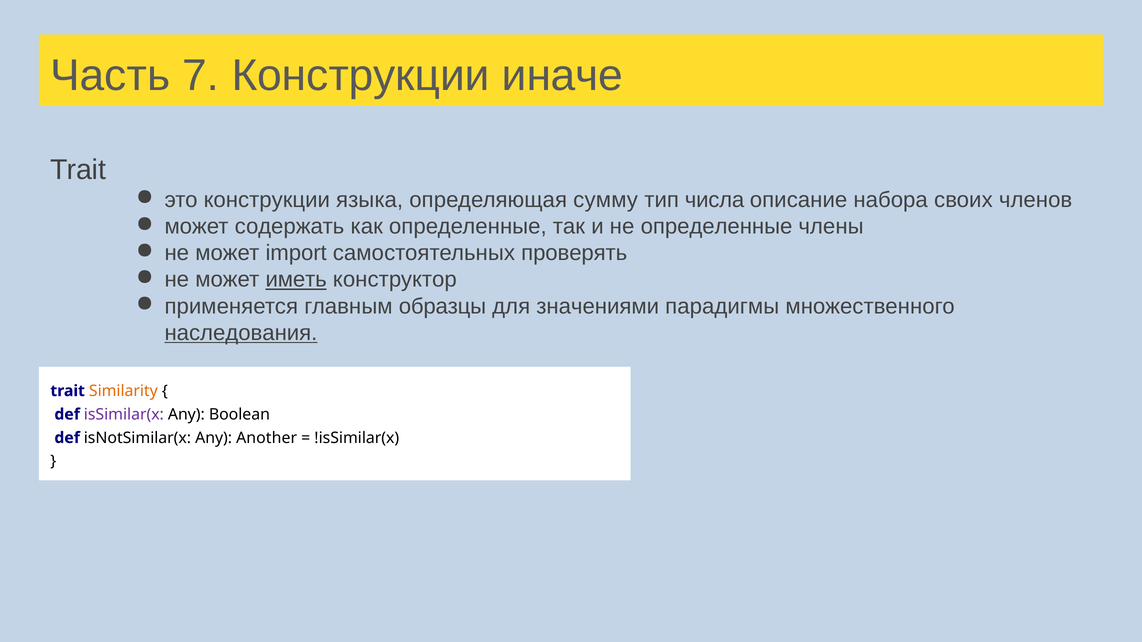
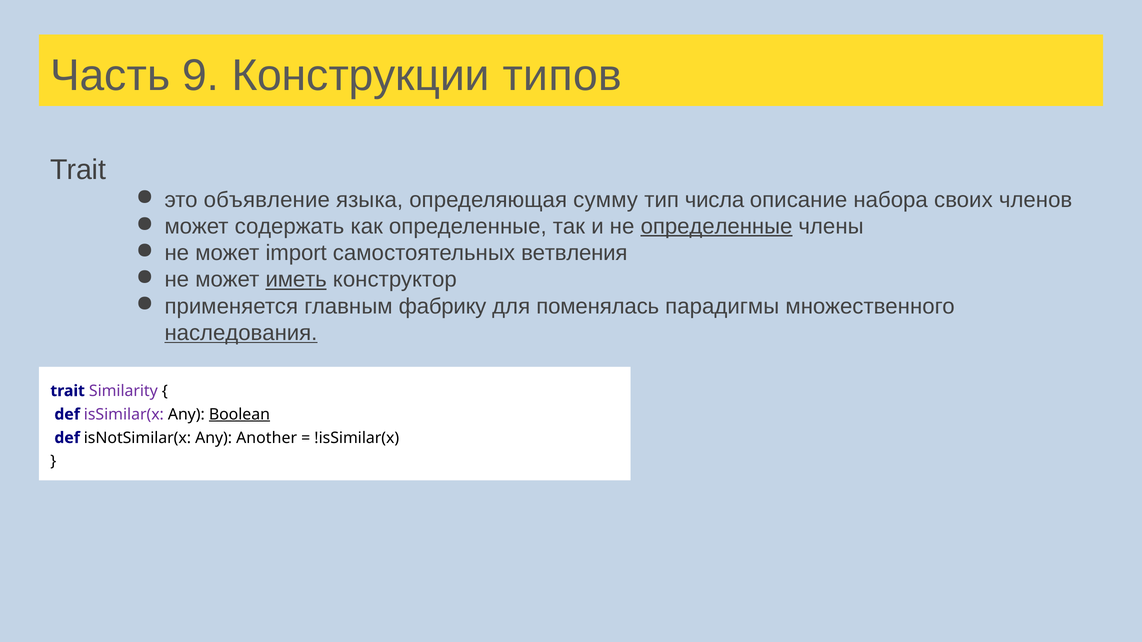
7: 7 -> 9
иначе: иначе -> типов
это конструкции: конструкции -> объявление
определенные at (717, 226) underline: none -> present
проверять: проверять -> ветвления
образцы: образцы -> фабрику
значениями: значениями -> поменялась
Similarity colour: orange -> purple
Boolean underline: none -> present
